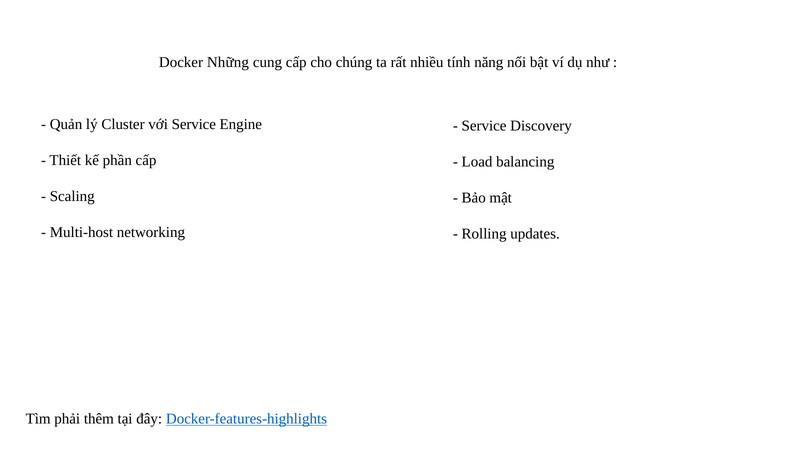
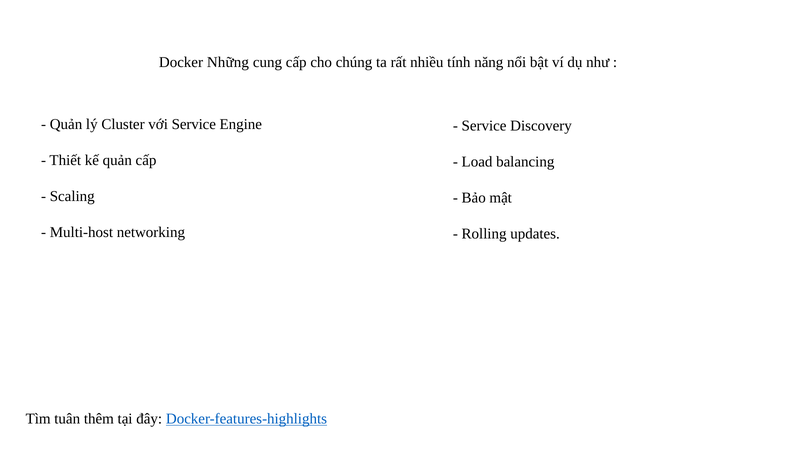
kế phần: phần -> quản
phải: phải -> tuân
